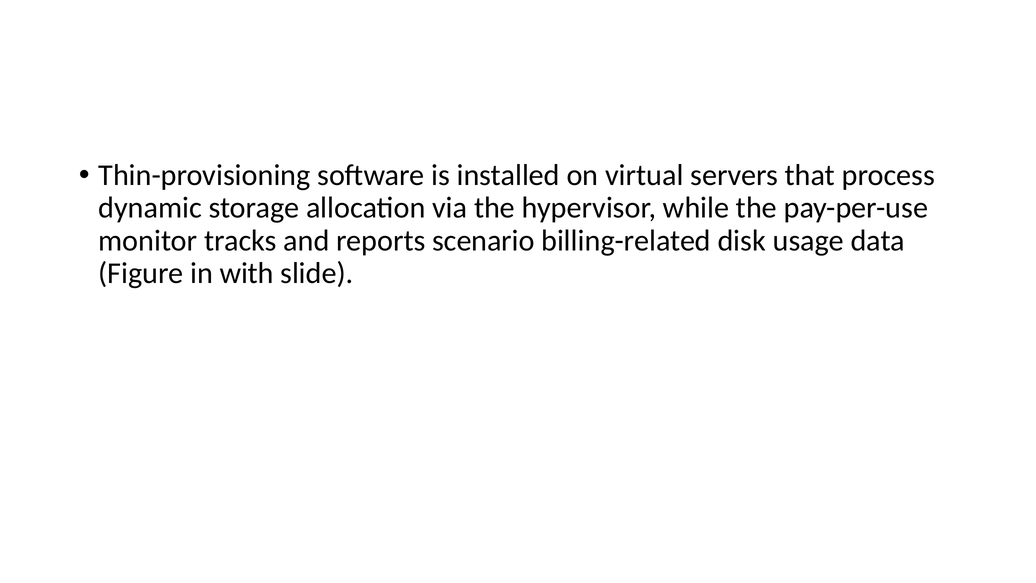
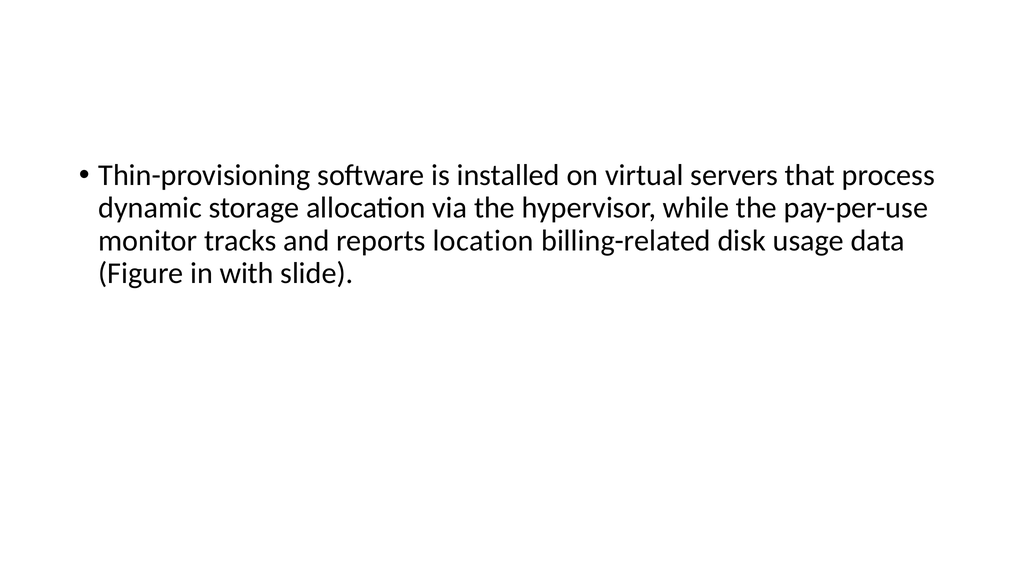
scenario: scenario -> location
